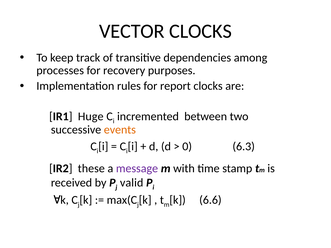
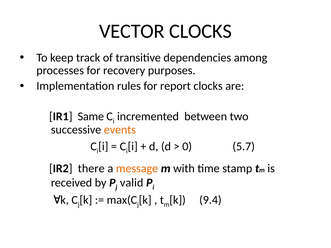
Huge: Huge -> Same
6.3: 6.3 -> 5.7
these: these -> there
message colour: purple -> orange
6.6: 6.6 -> 9.4
